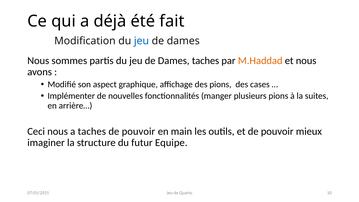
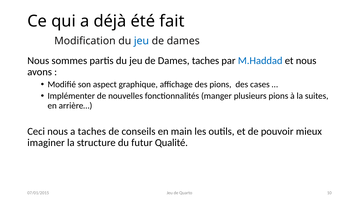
M.Haddad colour: orange -> blue
pouvoir at (138, 131): pouvoir -> conseils
Equipe: Equipe -> Qualité
